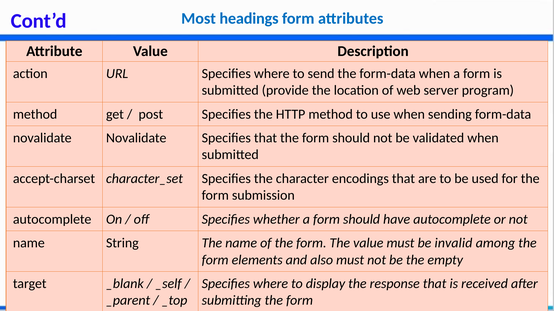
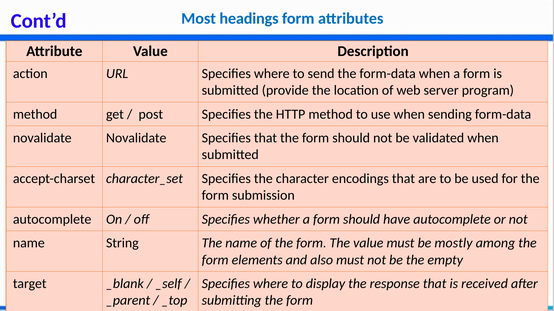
invalid: invalid -> mostly
